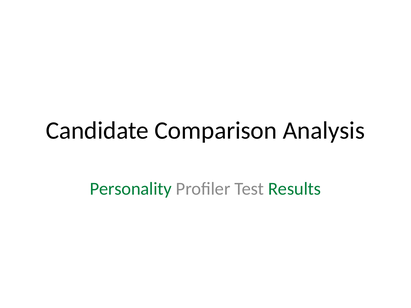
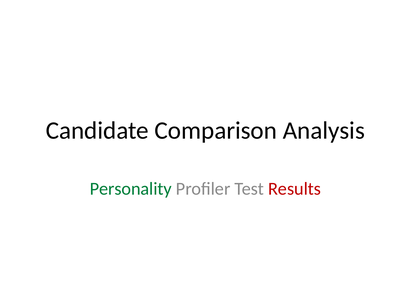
Results colour: green -> red
